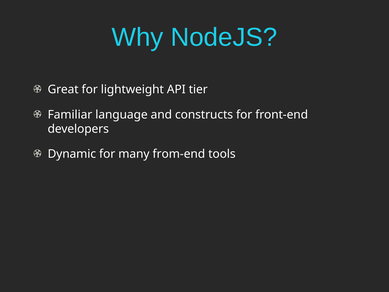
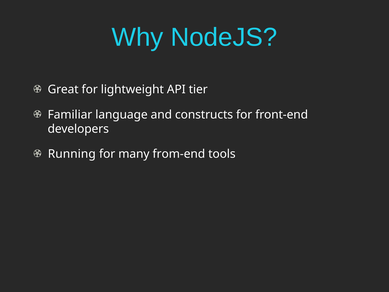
Dynamic: Dynamic -> Running
